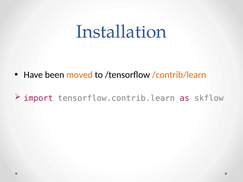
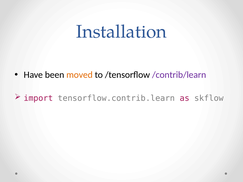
/contrib/learn colour: orange -> purple
